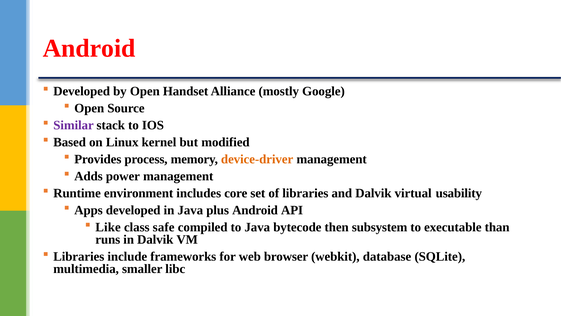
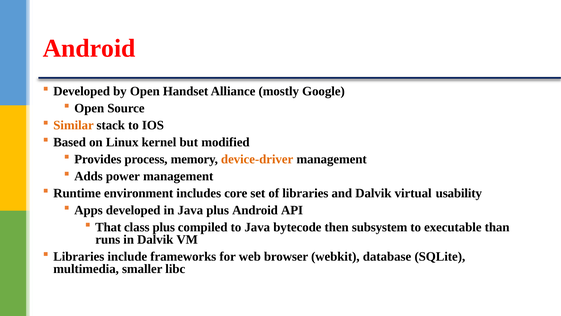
Similar colour: purple -> orange
Like: Like -> That
class safe: safe -> plus
